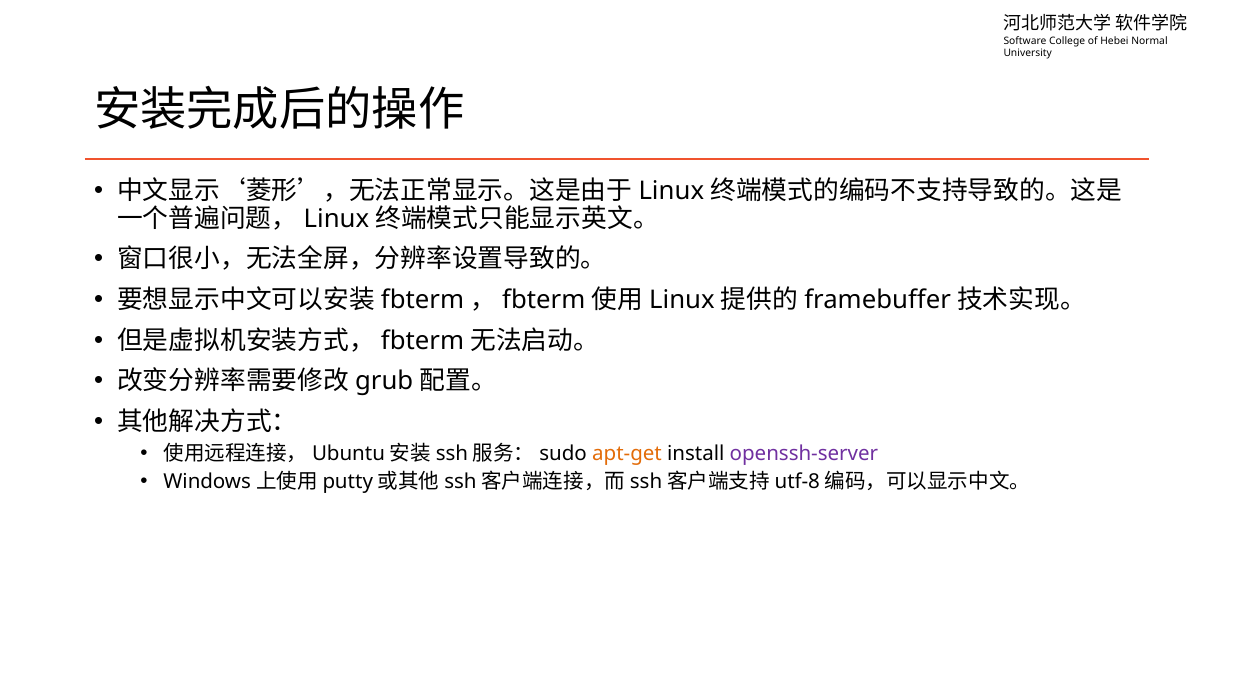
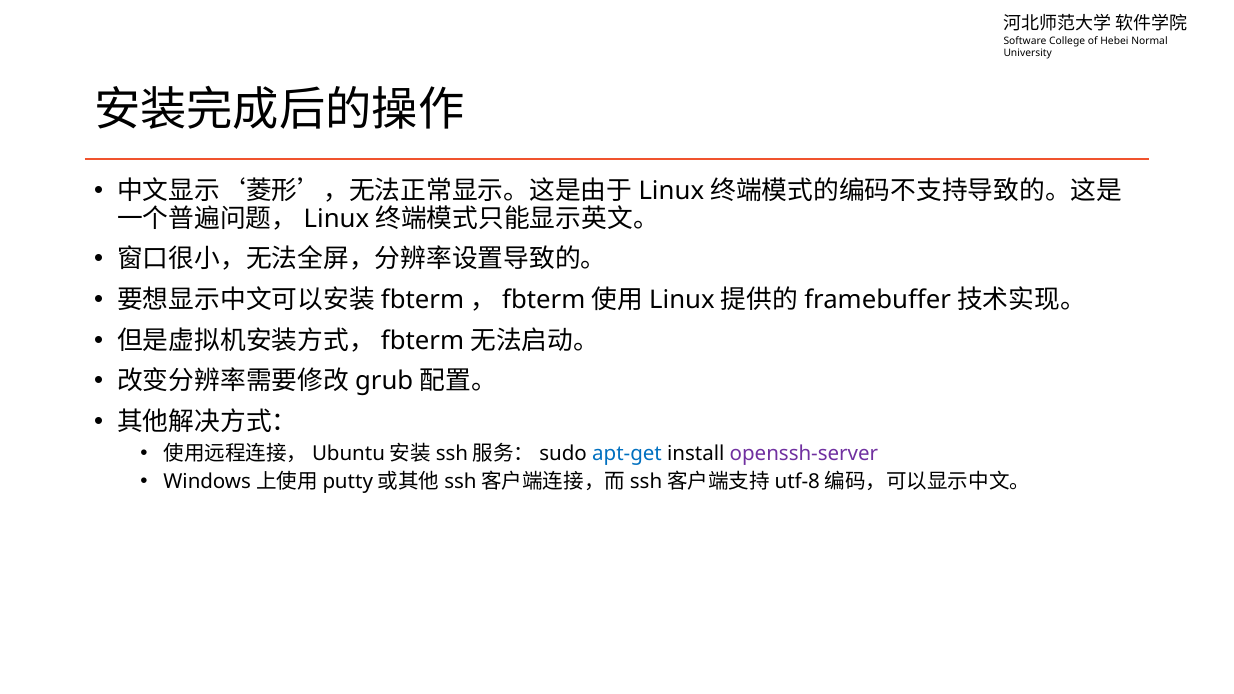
apt-get colour: orange -> blue
